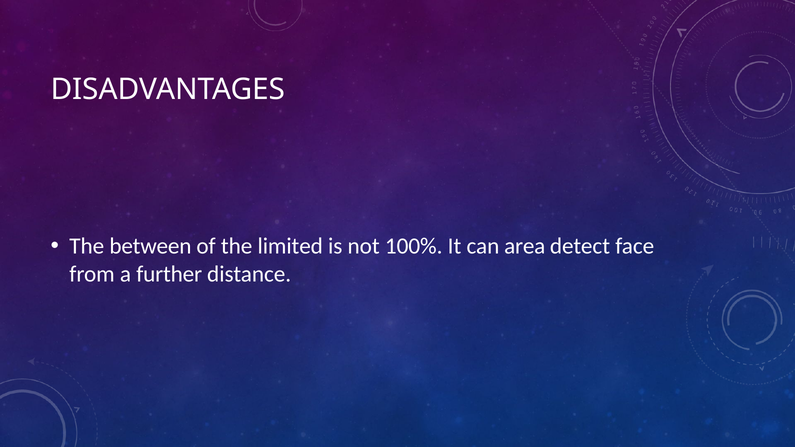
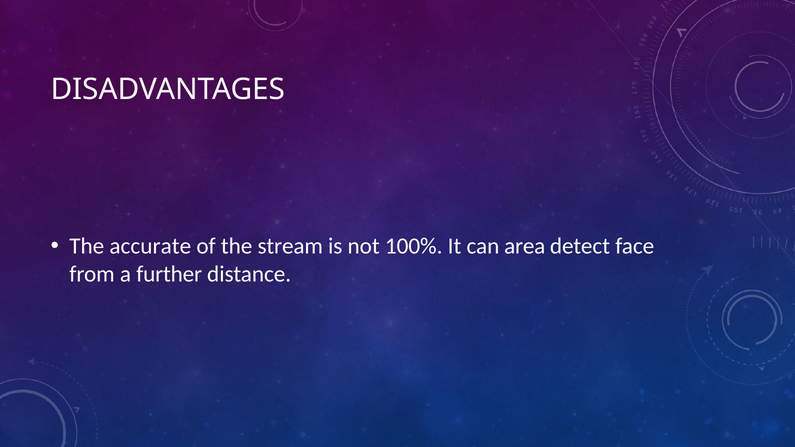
between: between -> accurate
limited: limited -> stream
